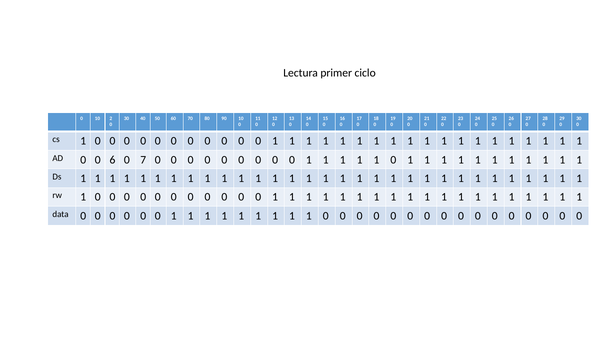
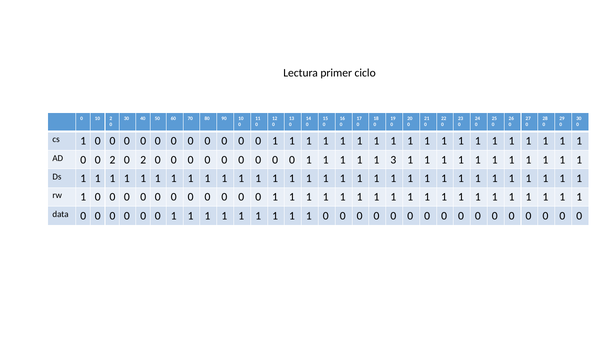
0 0 6: 6 -> 2
7 at (143, 159): 7 -> 2
0 at (393, 159): 0 -> 3
